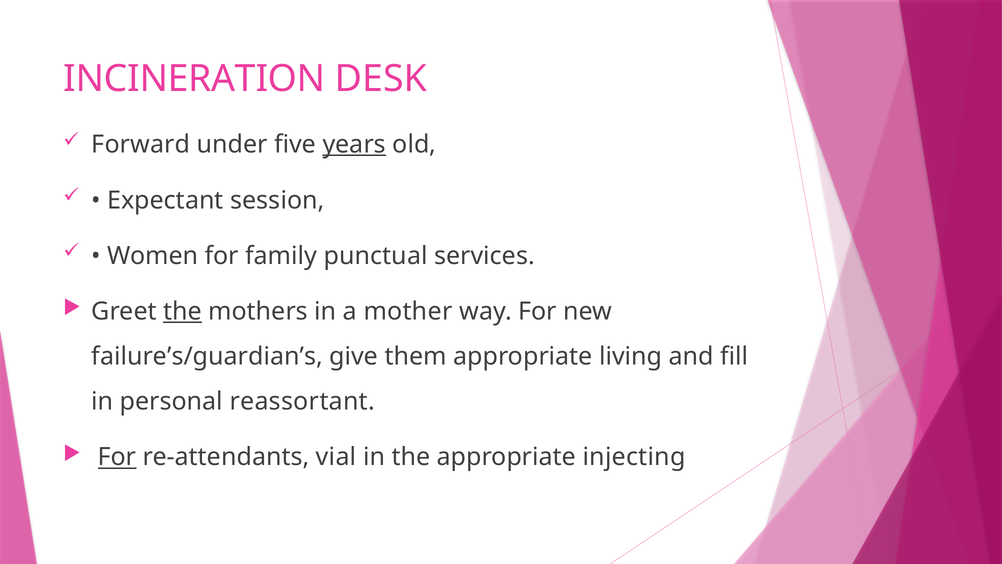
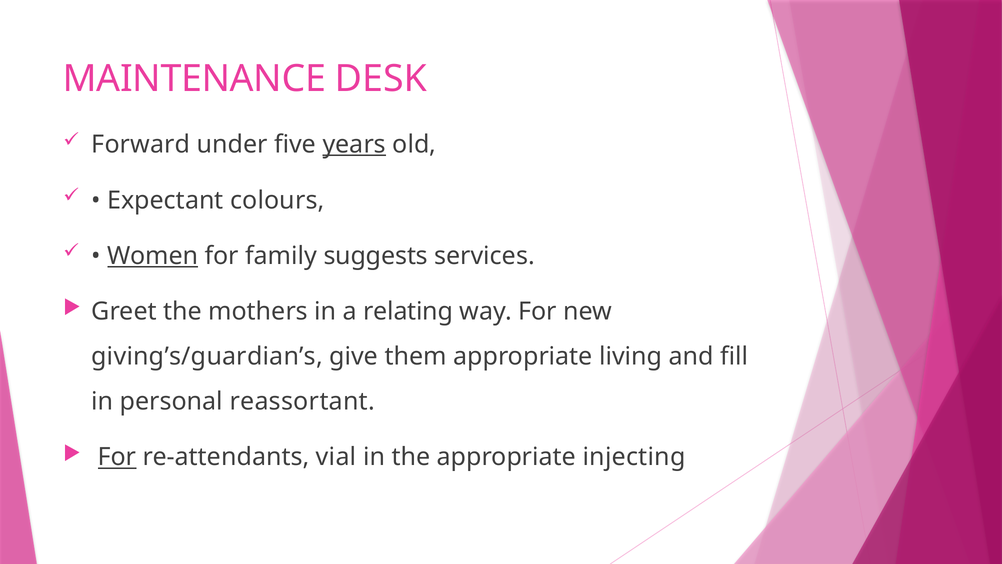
INCINERATION: INCINERATION -> MAINTENANCE
session: session -> colours
Women underline: none -> present
punctual: punctual -> suggests
the at (183, 311) underline: present -> none
mother: mother -> relating
failure’s/guardian’s: failure’s/guardian’s -> giving’s/guardian’s
